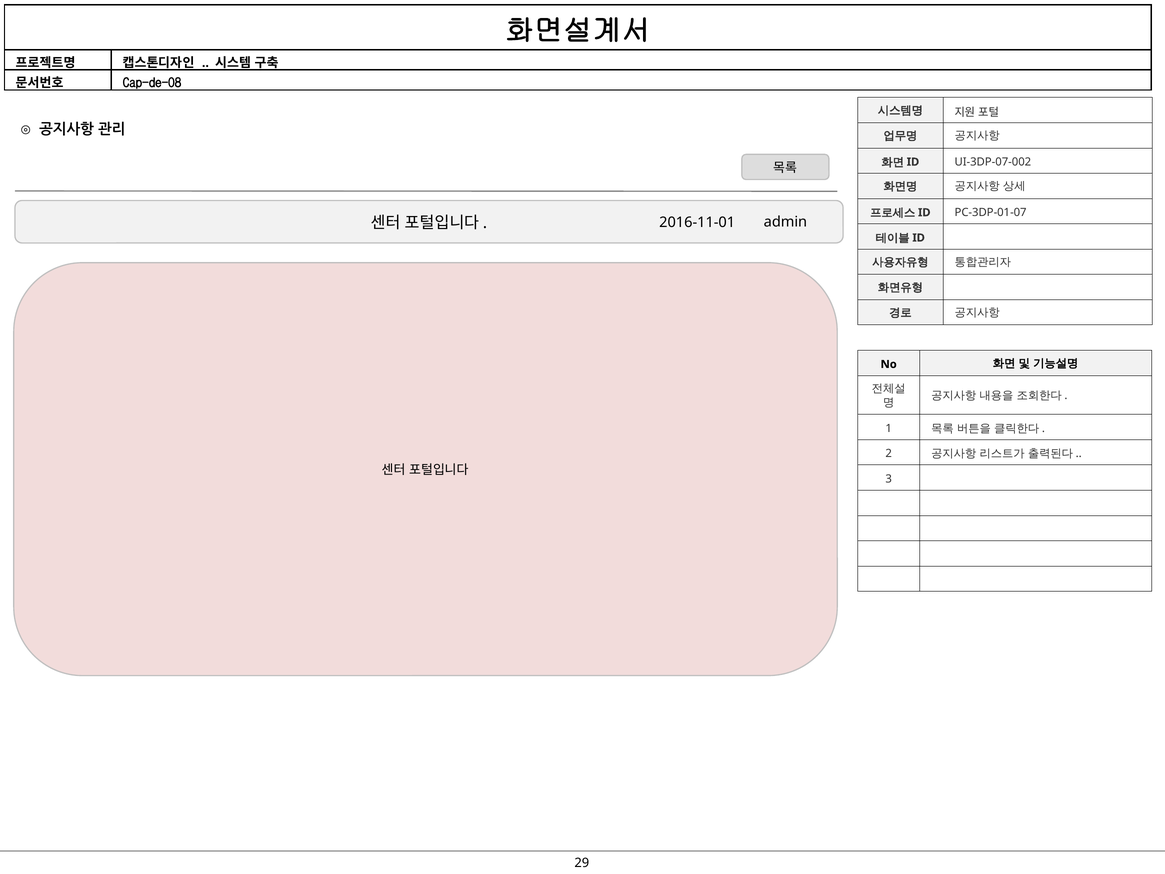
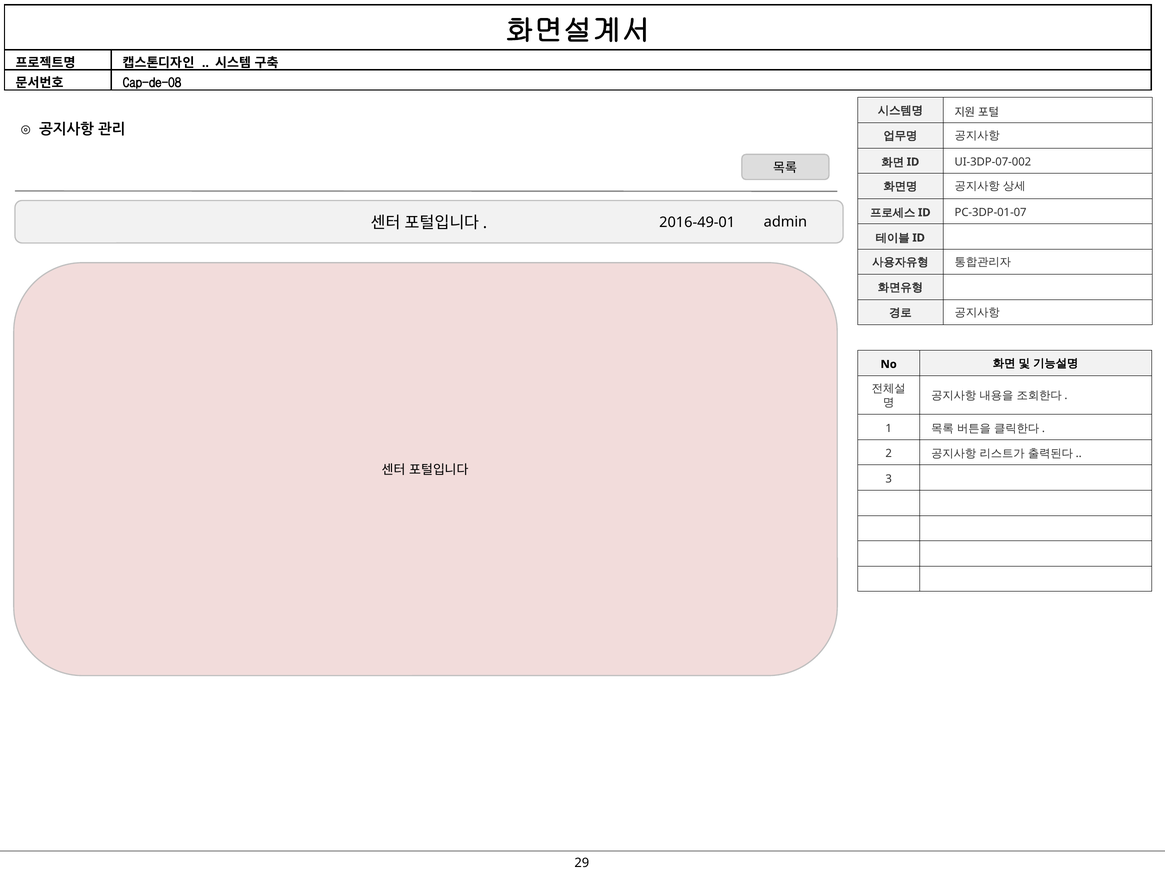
2016-11-01: 2016-11-01 -> 2016-49-01
